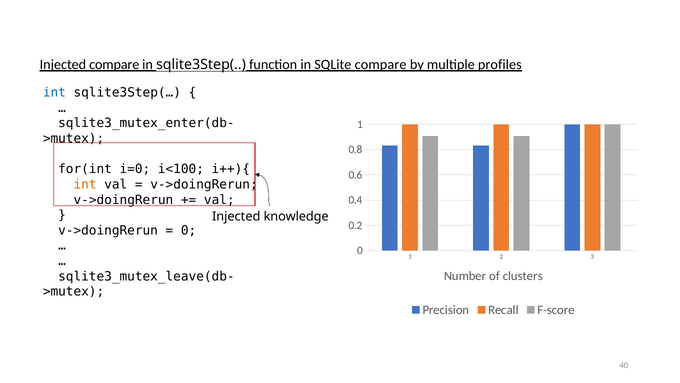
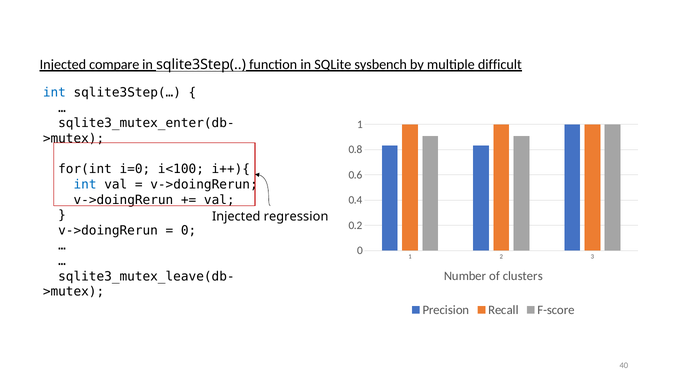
SQLite compare: compare -> sysbench
profiles: profiles -> difficult
int at (85, 184) colour: orange -> blue
knowledge: knowledge -> regression
